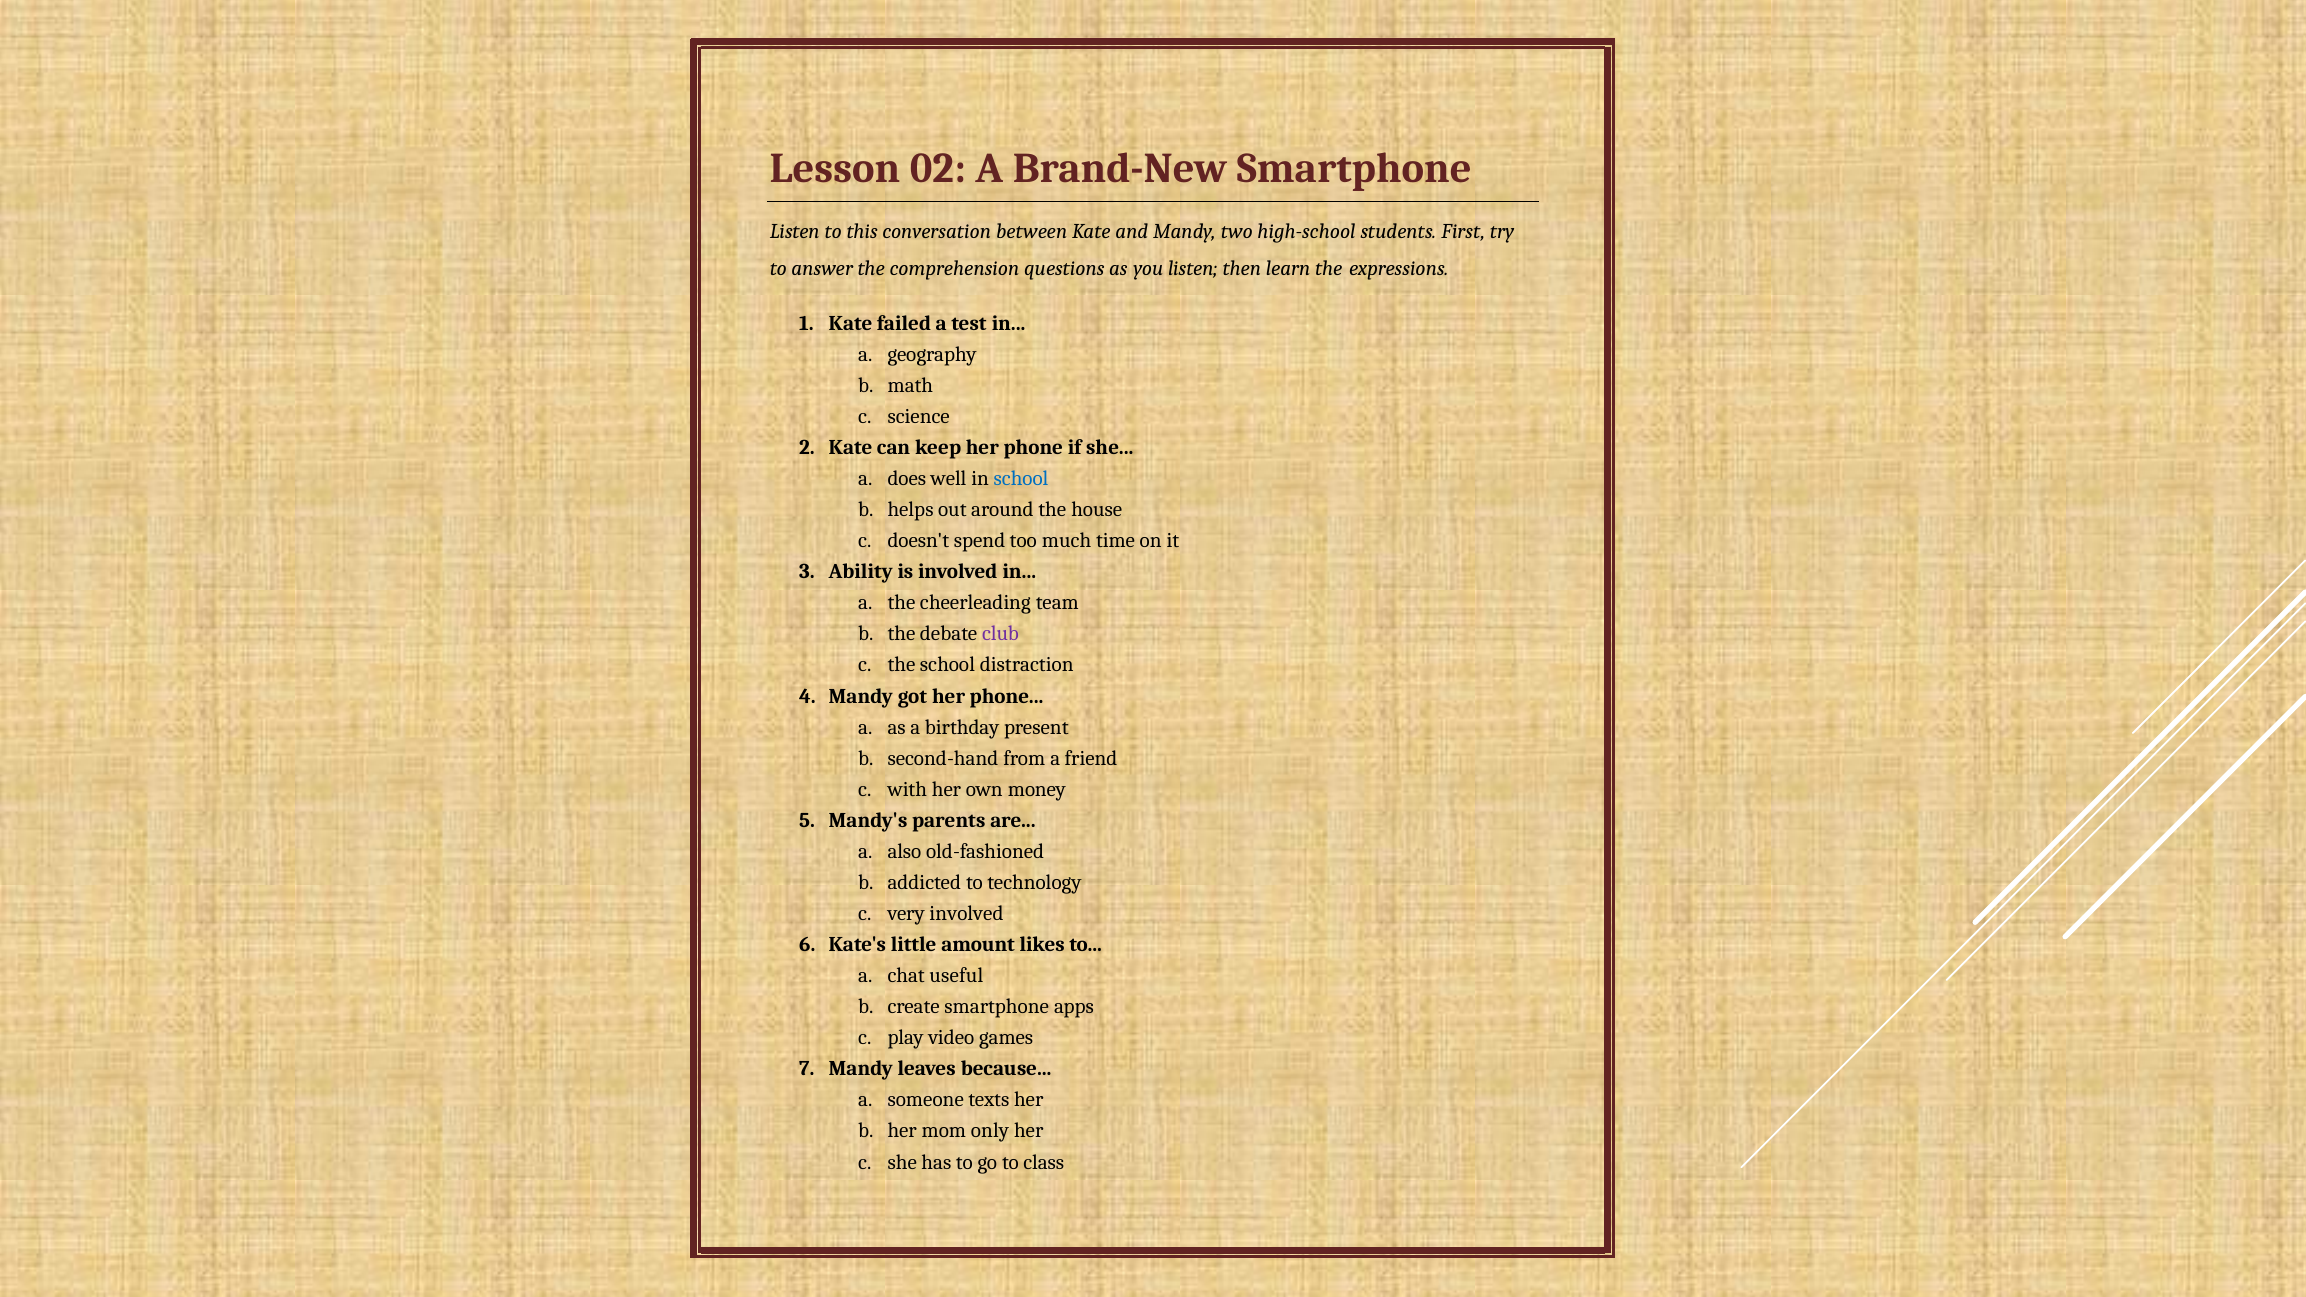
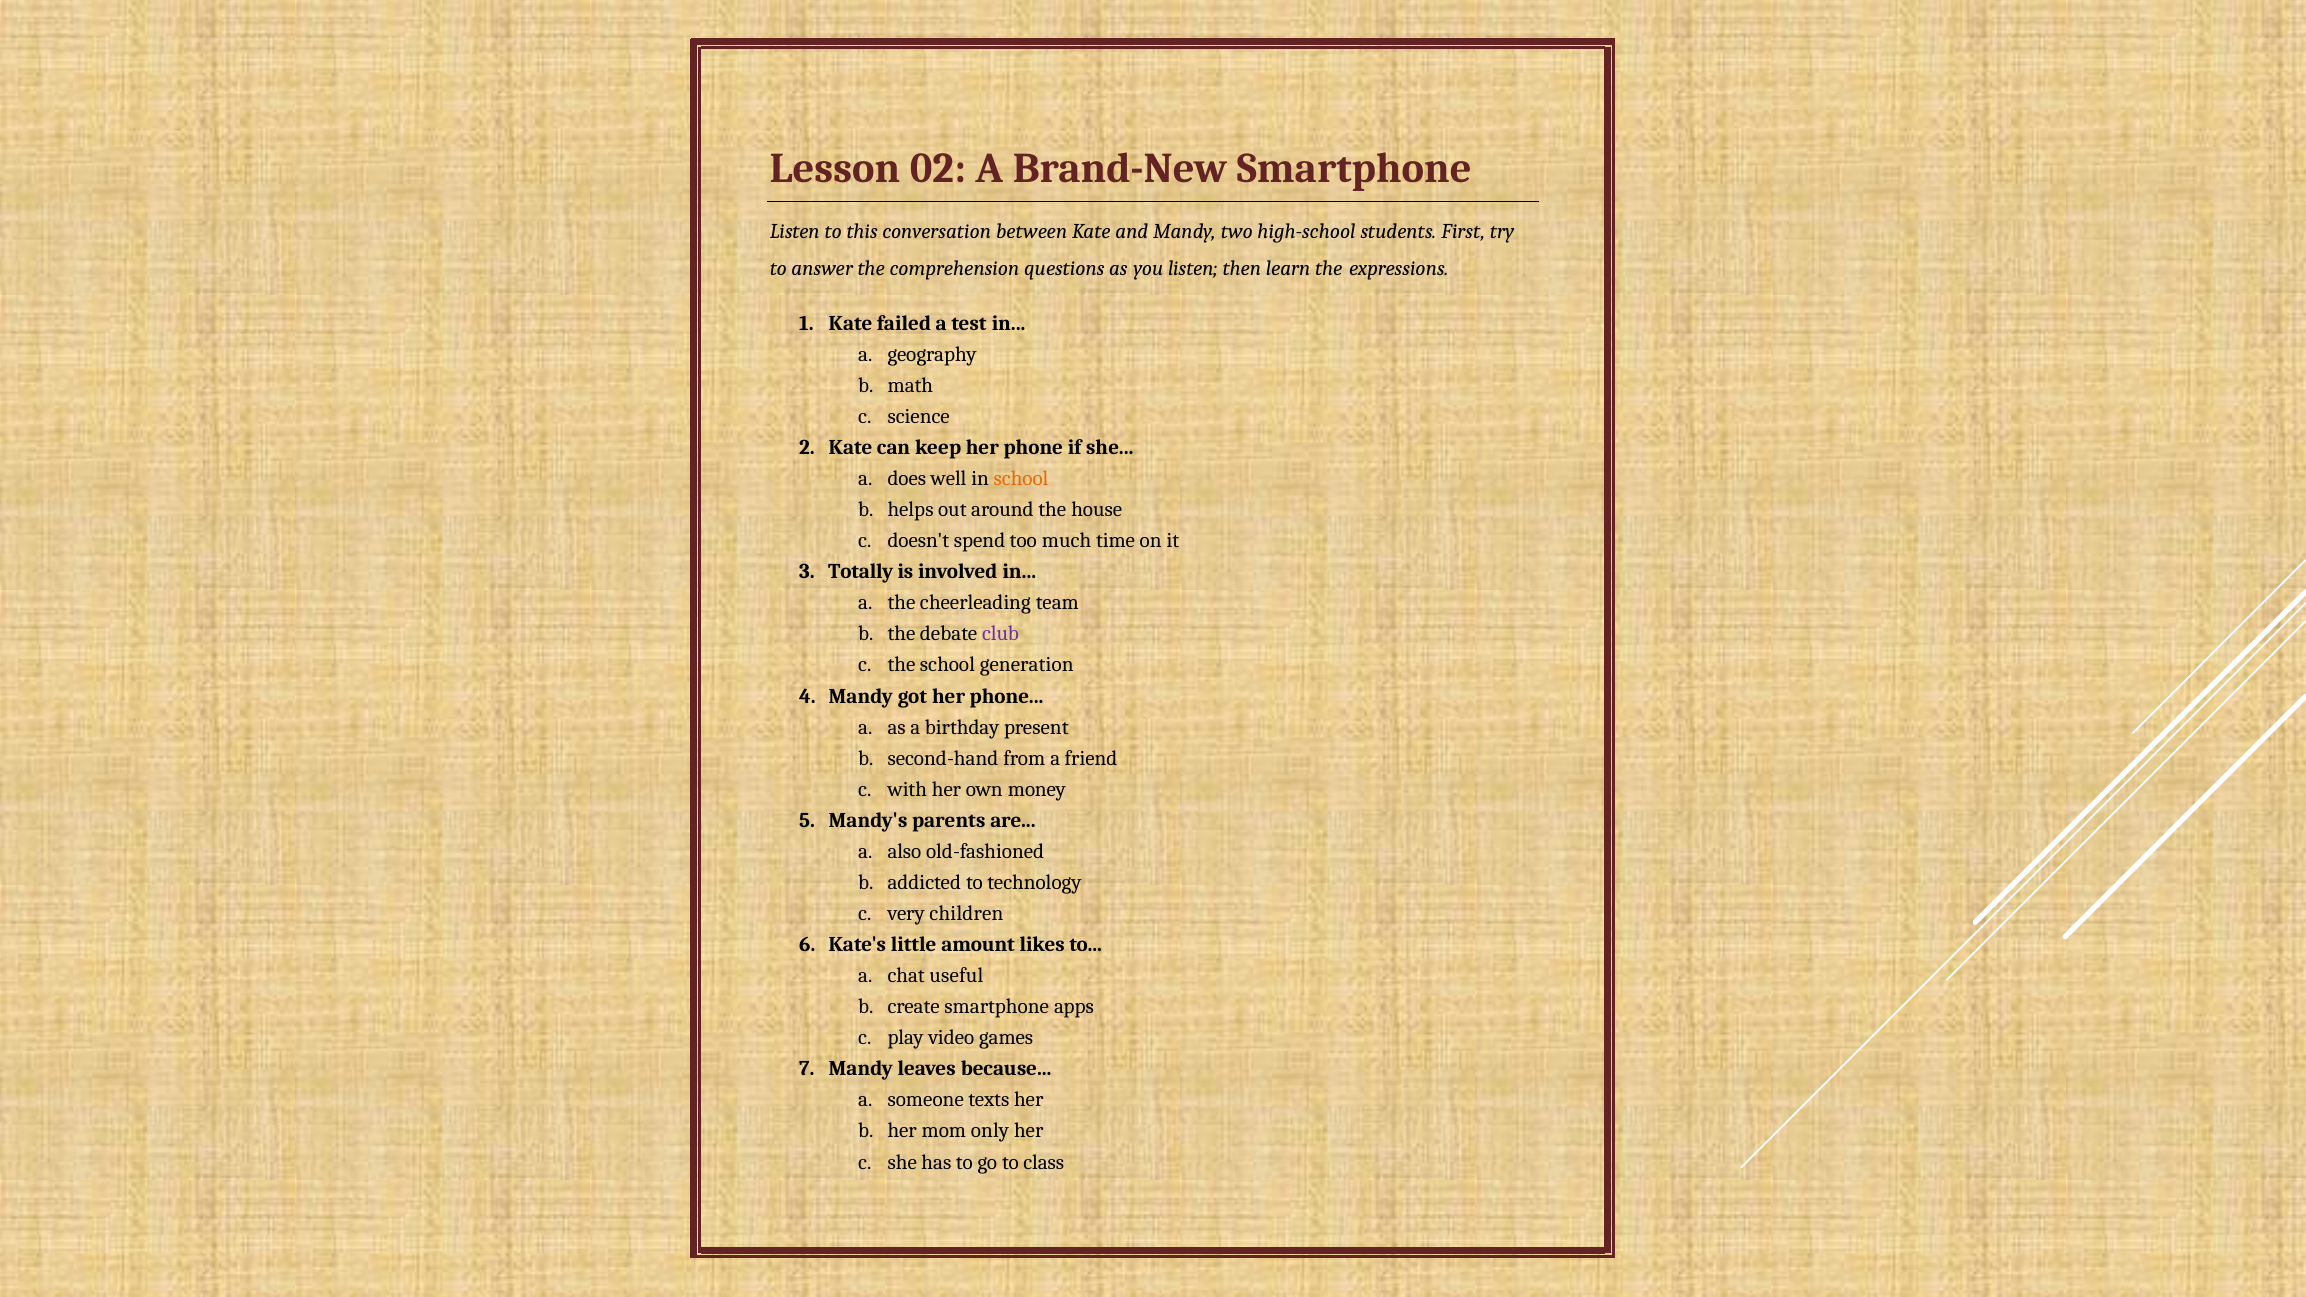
school at (1021, 479) colour: blue -> orange
Ability: Ability -> Totally
distraction: distraction -> generation
very involved: involved -> children
